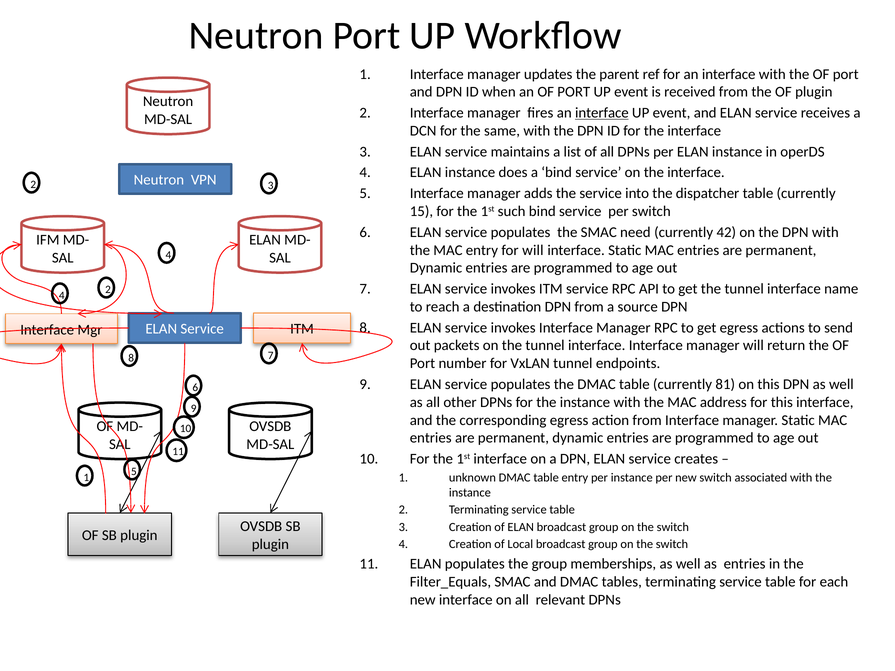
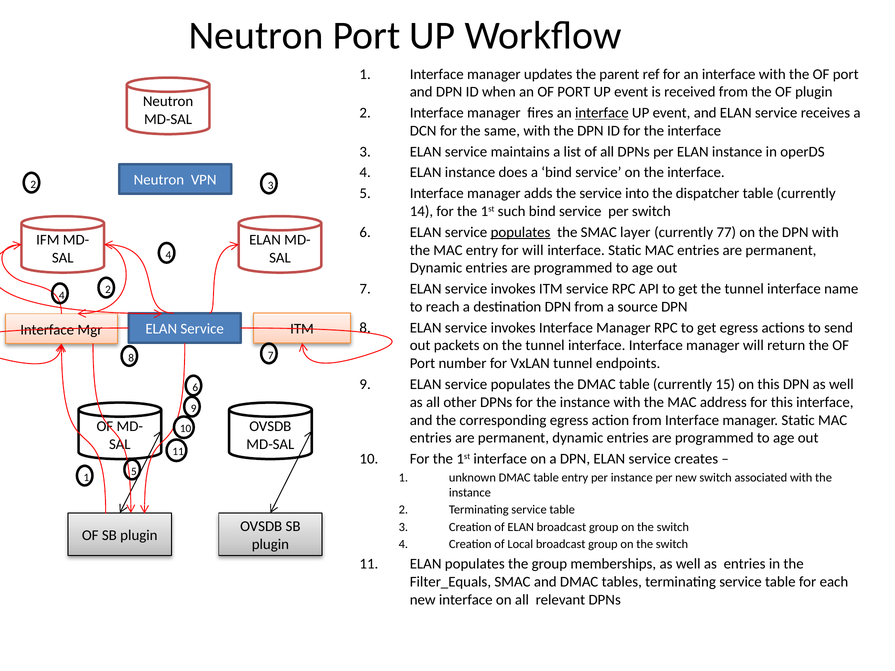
15: 15 -> 14
populates at (521, 232) underline: none -> present
need: need -> layer
42: 42 -> 77
81: 81 -> 15
